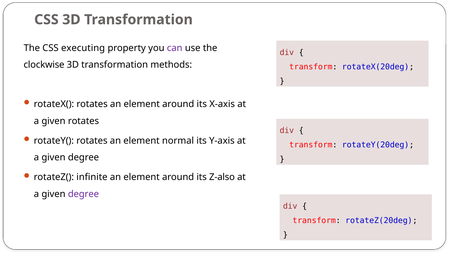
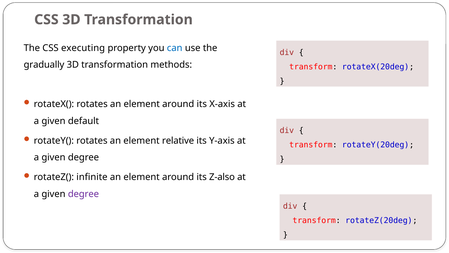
can colour: purple -> blue
clockwise: clockwise -> gradually
given rotates: rotates -> default
normal: normal -> relative
